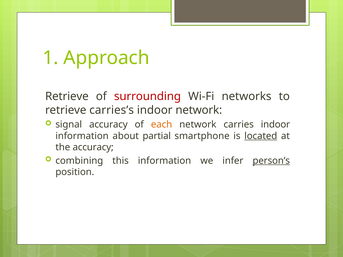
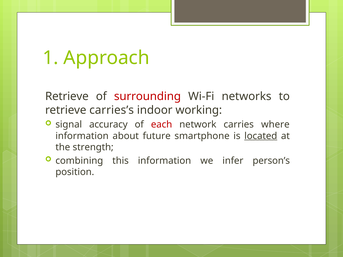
indoor network: network -> working
each colour: orange -> red
carries indoor: indoor -> where
partial: partial -> future
the accuracy: accuracy -> strength
person’s underline: present -> none
